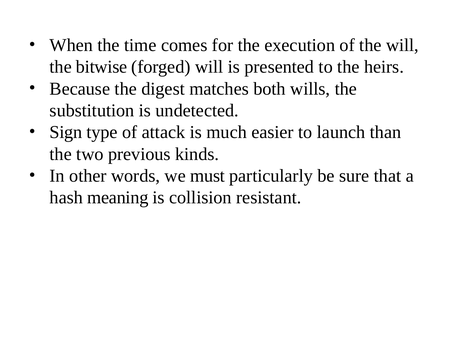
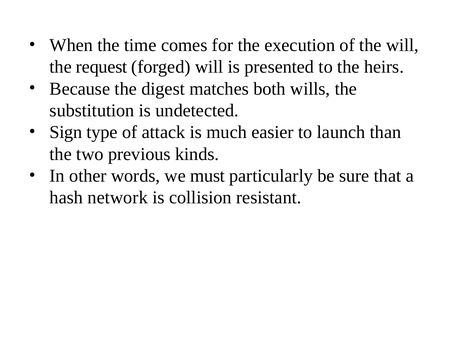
bitwise: bitwise -> request
meaning: meaning -> network
